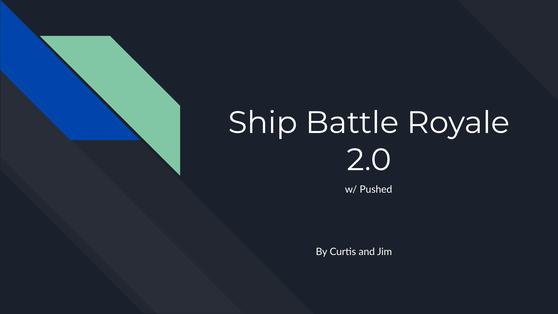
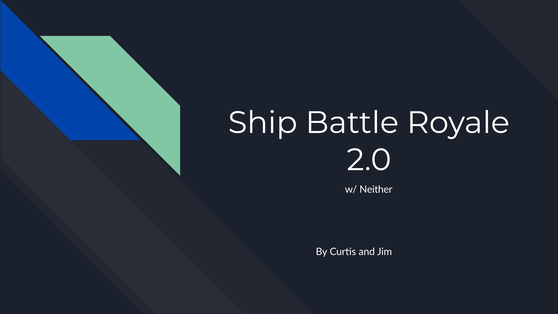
Pushed: Pushed -> Neither
